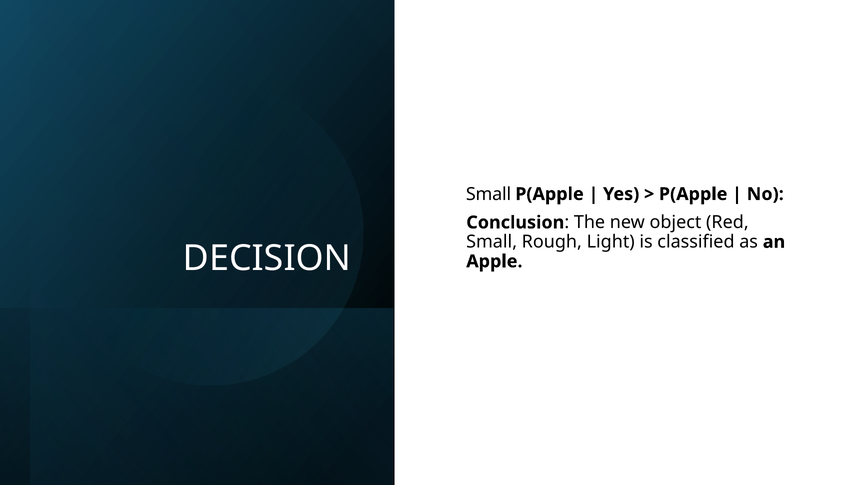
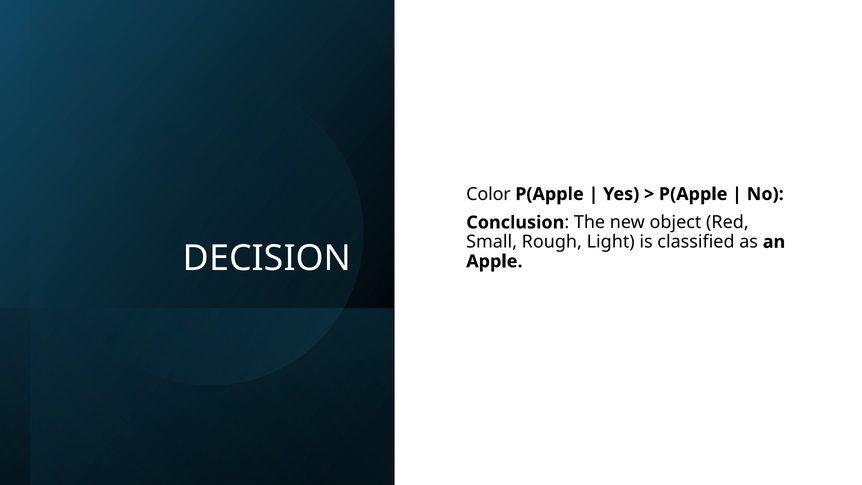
Small at (489, 194): Small -> Color
